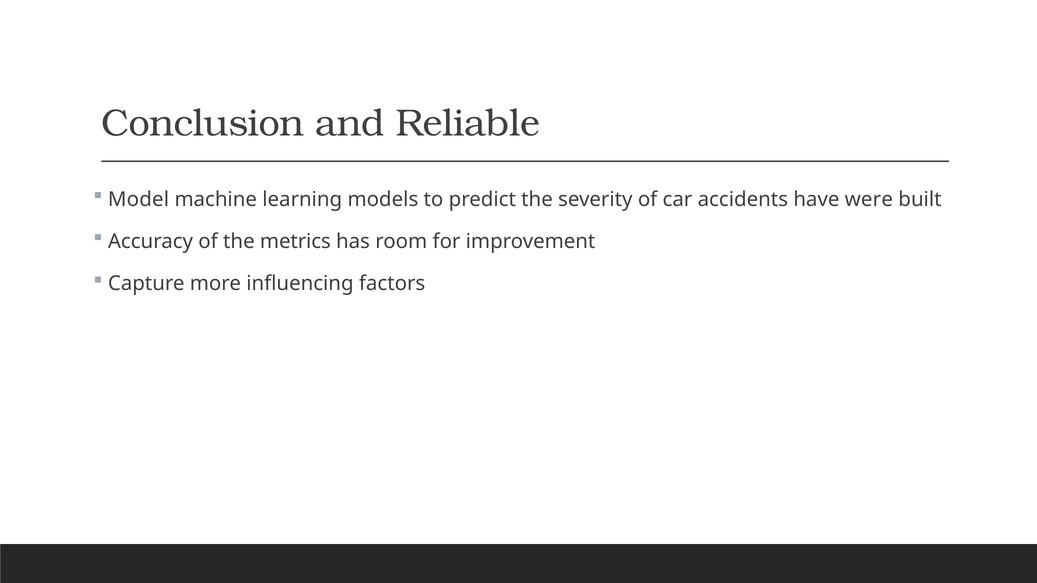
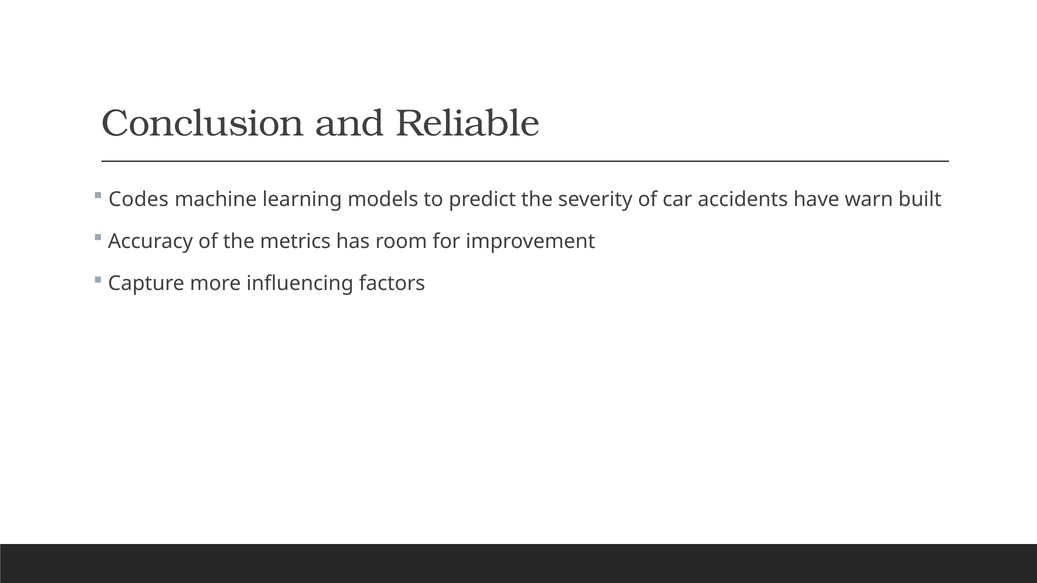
Model: Model -> Codes
were: were -> warn
